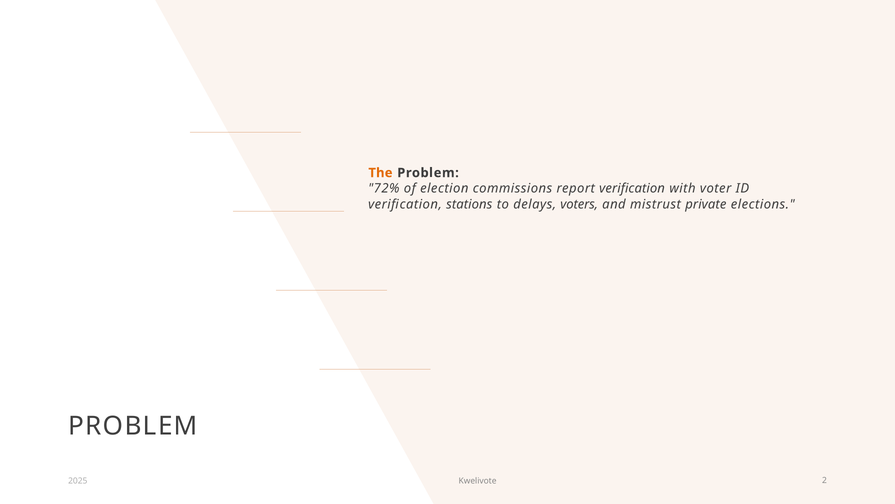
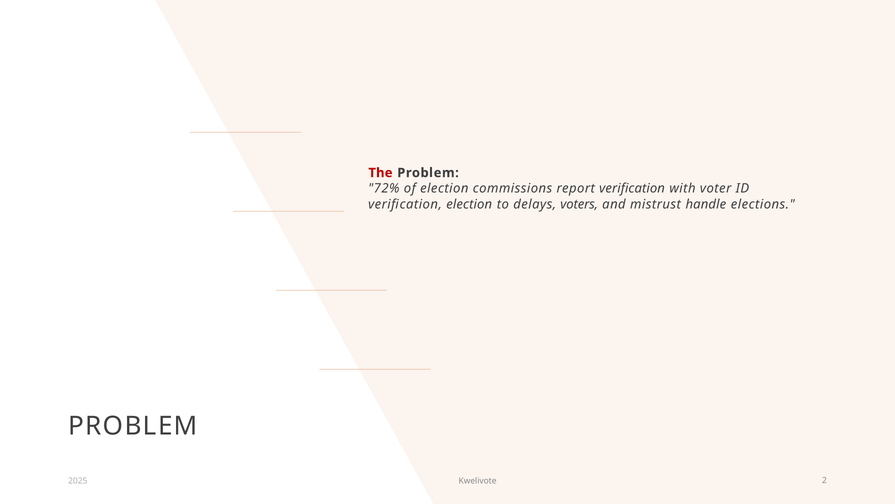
The colour: orange -> red
verification stations: stations -> election
private: private -> handle
